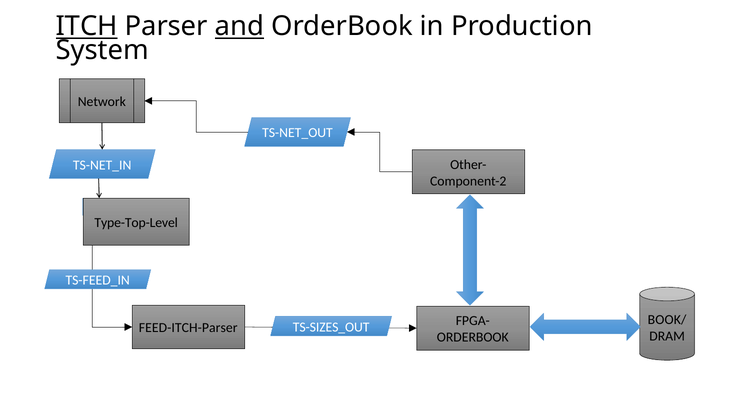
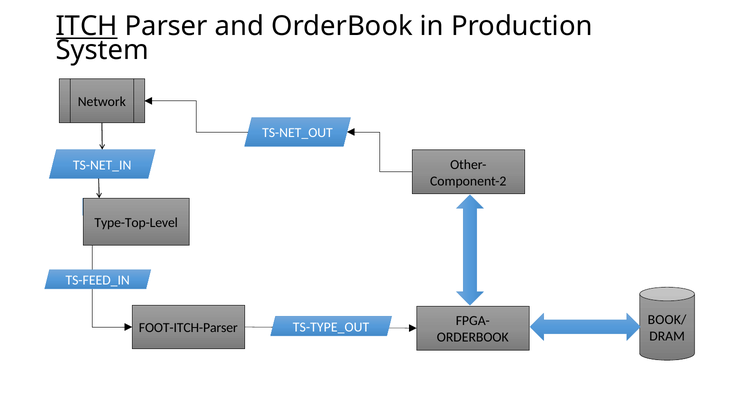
and underline: present -> none
TS-SIZES_OUT: TS-SIZES_OUT -> TS-TYPE_OUT
FEED-ITCH-Parser: FEED-ITCH-Parser -> FOOT-ITCH-Parser
